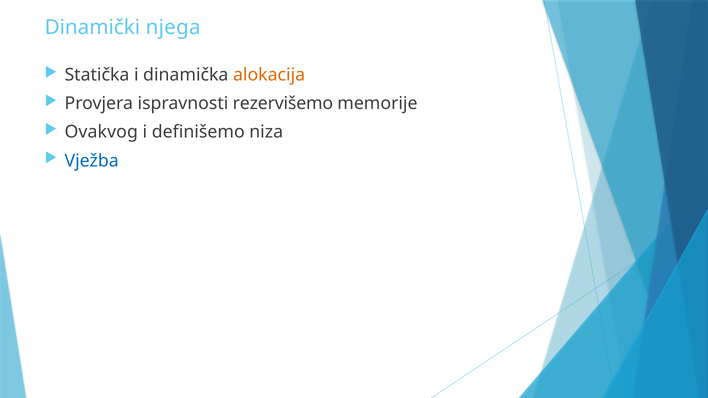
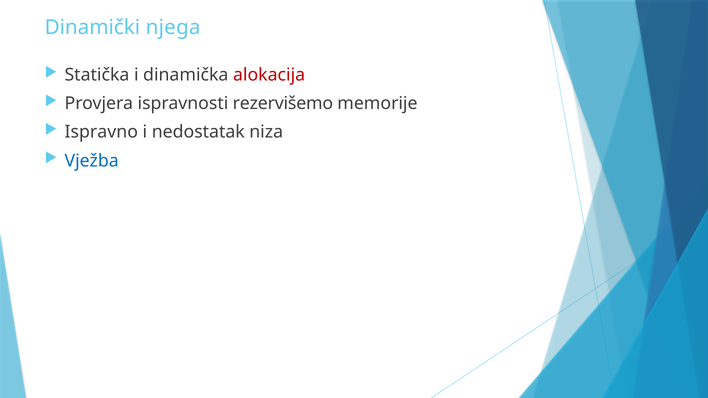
alokacija colour: orange -> red
Ovakvog: Ovakvog -> Ispravno
definišemo: definišemo -> nedostatak
